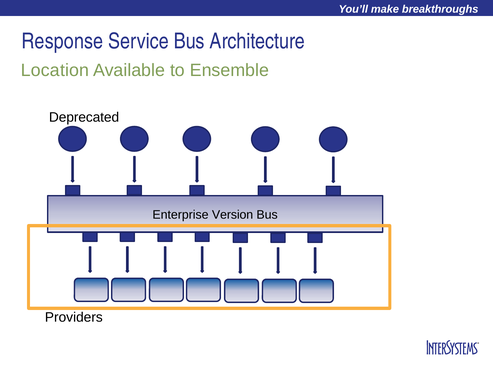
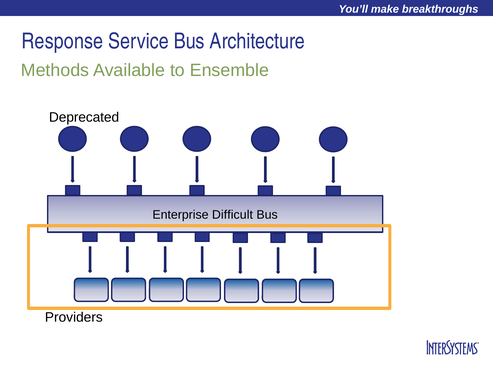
Location: Location -> Methods
Version: Version -> Difficult
